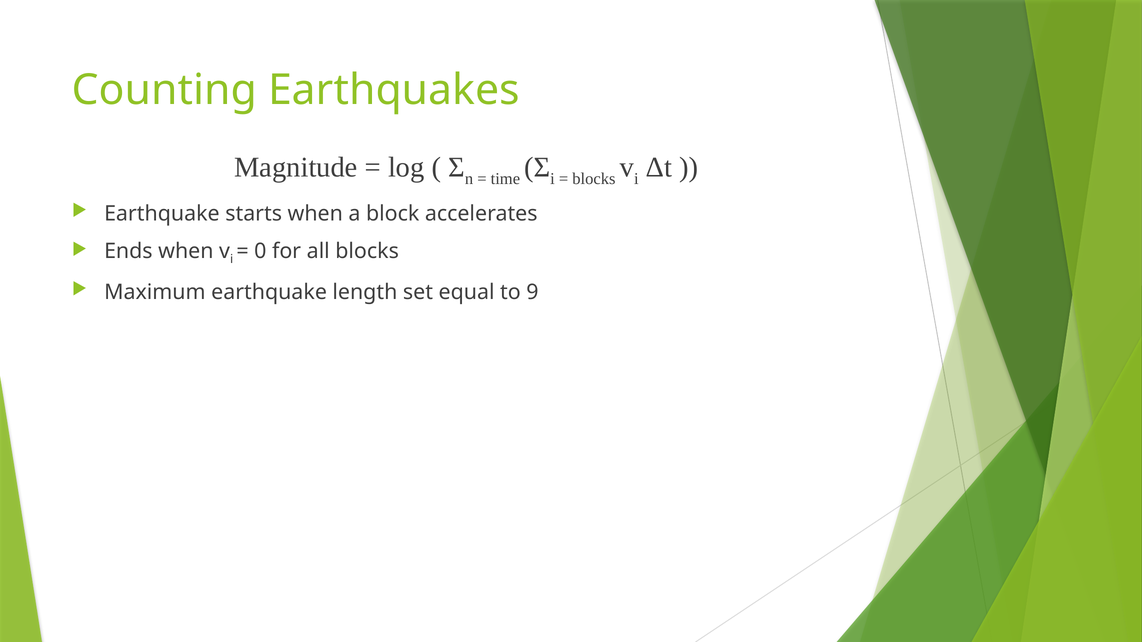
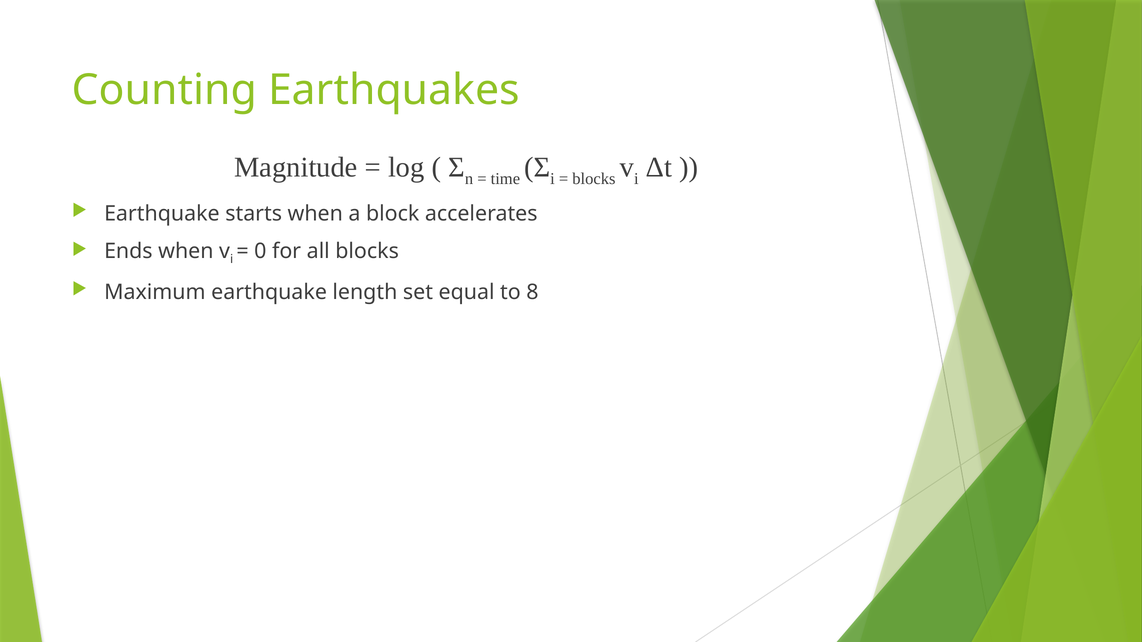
9: 9 -> 8
